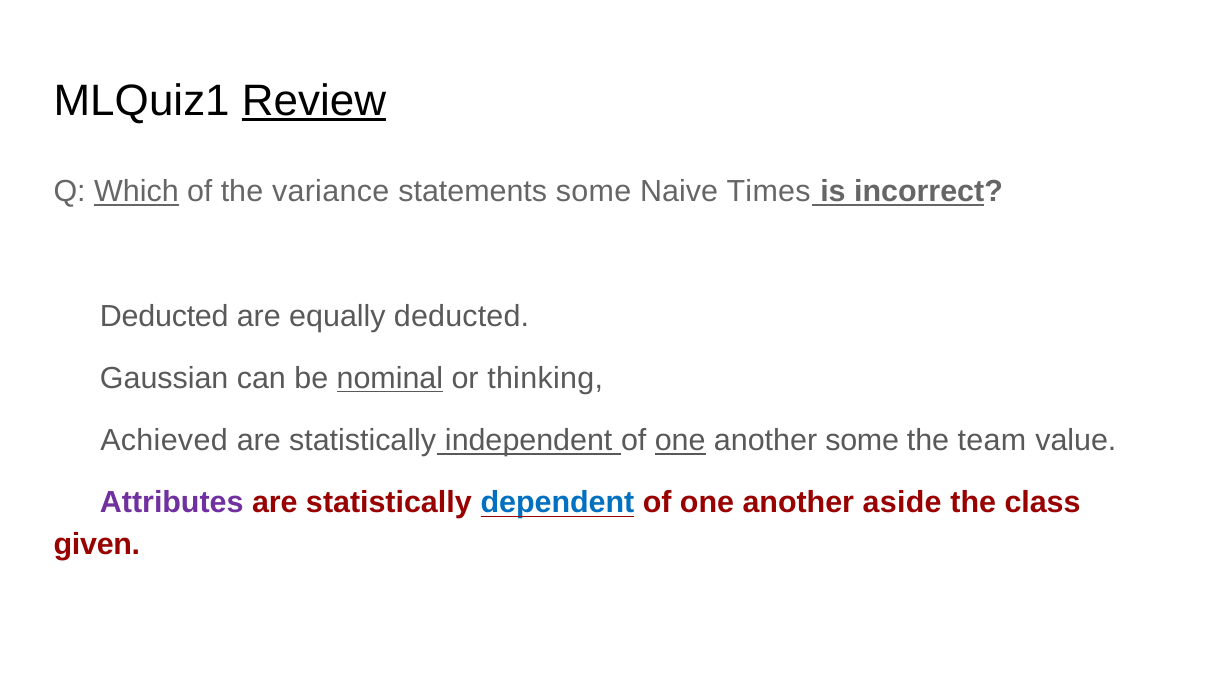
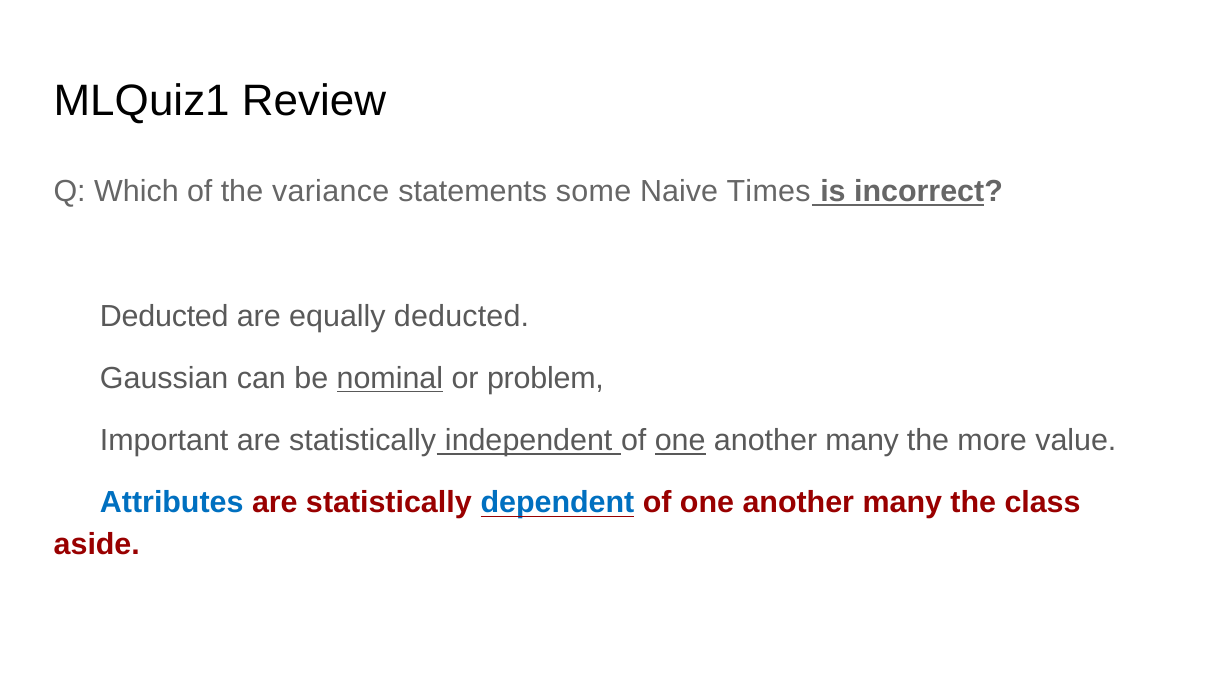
Review underline: present -> none
Which underline: present -> none
thinking: thinking -> problem
Achieved: Achieved -> Important
some at (862, 441): some -> many
team: team -> more
Attributes colour: purple -> blue
aside at (902, 503): aside -> many
given: given -> aside
